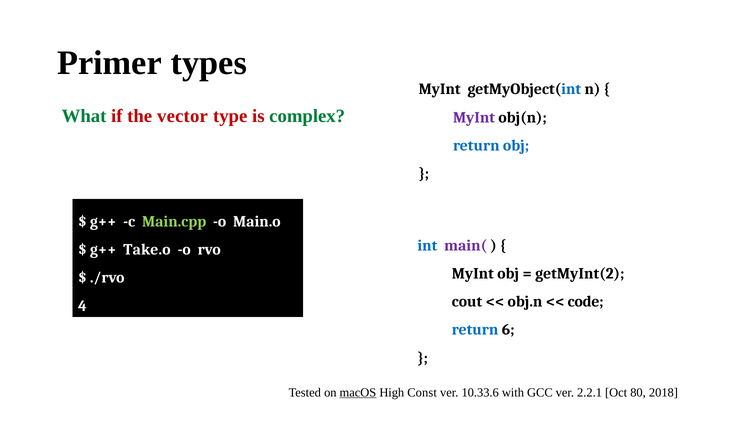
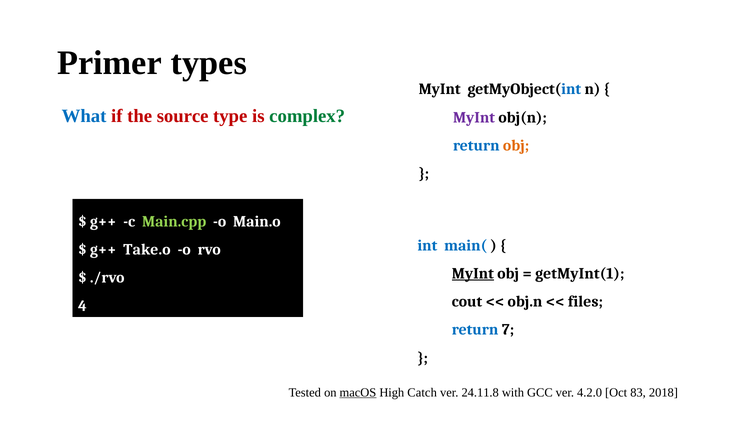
What colour: green -> blue
vector: vector -> source
obj at (516, 145) colour: blue -> orange
main( colour: purple -> blue
MyInt at (473, 273) underline: none -> present
getMyInt(2: getMyInt(2 -> getMyInt(1
code: code -> files
6: 6 -> 7
Const: Const -> Catch
10.33.6: 10.33.6 -> 24.11.8
2.2.1: 2.2.1 -> 4.2.0
80: 80 -> 83
